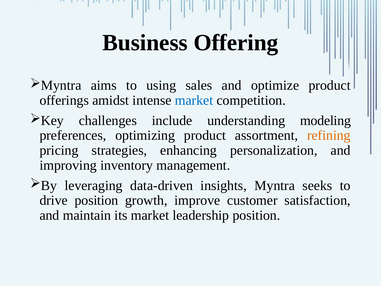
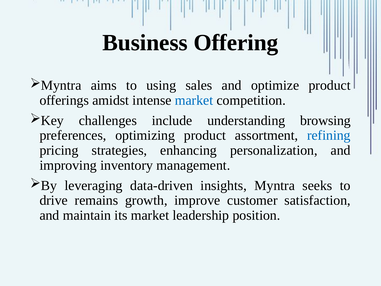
modeling: modeling -> browsing
refining colour: orange -> blue
drive position: position -> remains
